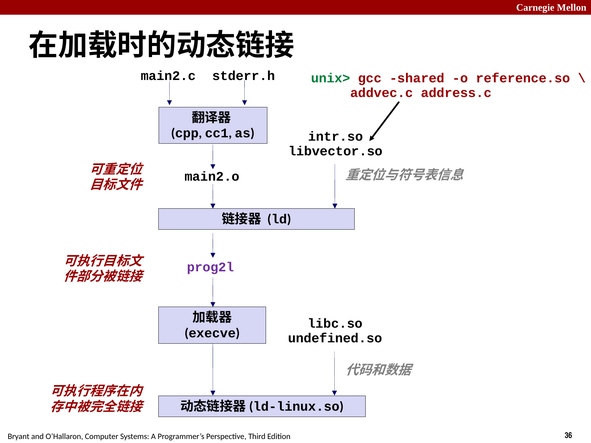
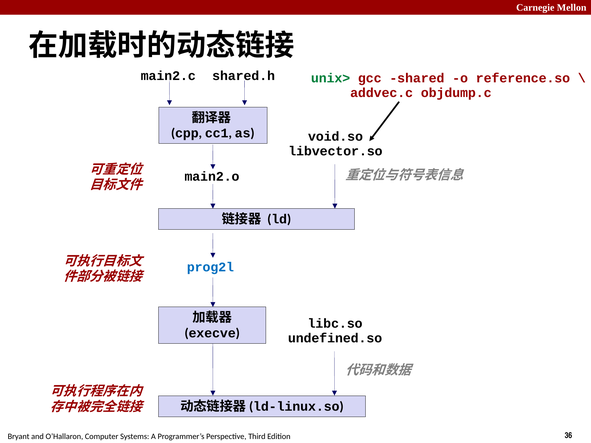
stderr.h: stderr.h -> shared.h
address.c: address.c -> objdump.c
intr.so: intr.so -> void.so
prog2l colour: purple -> blue
